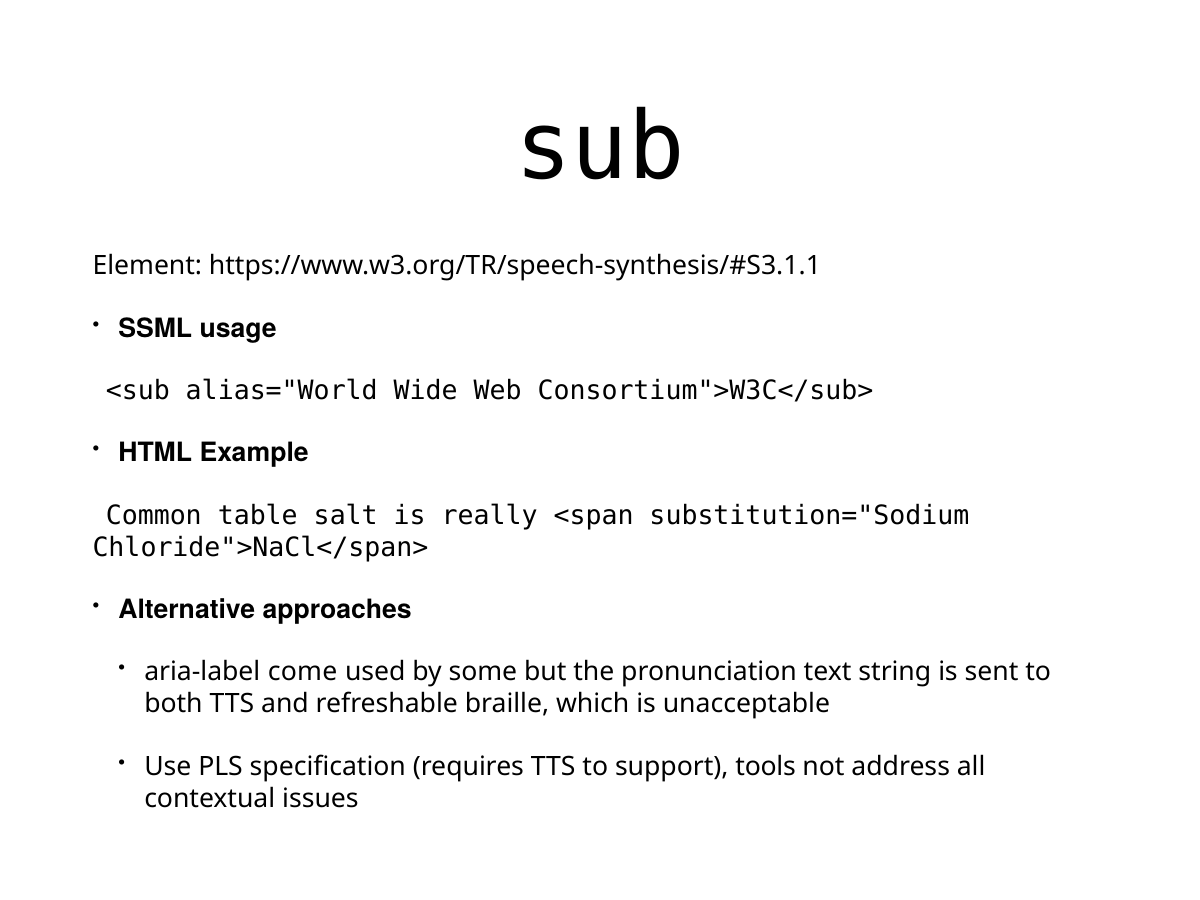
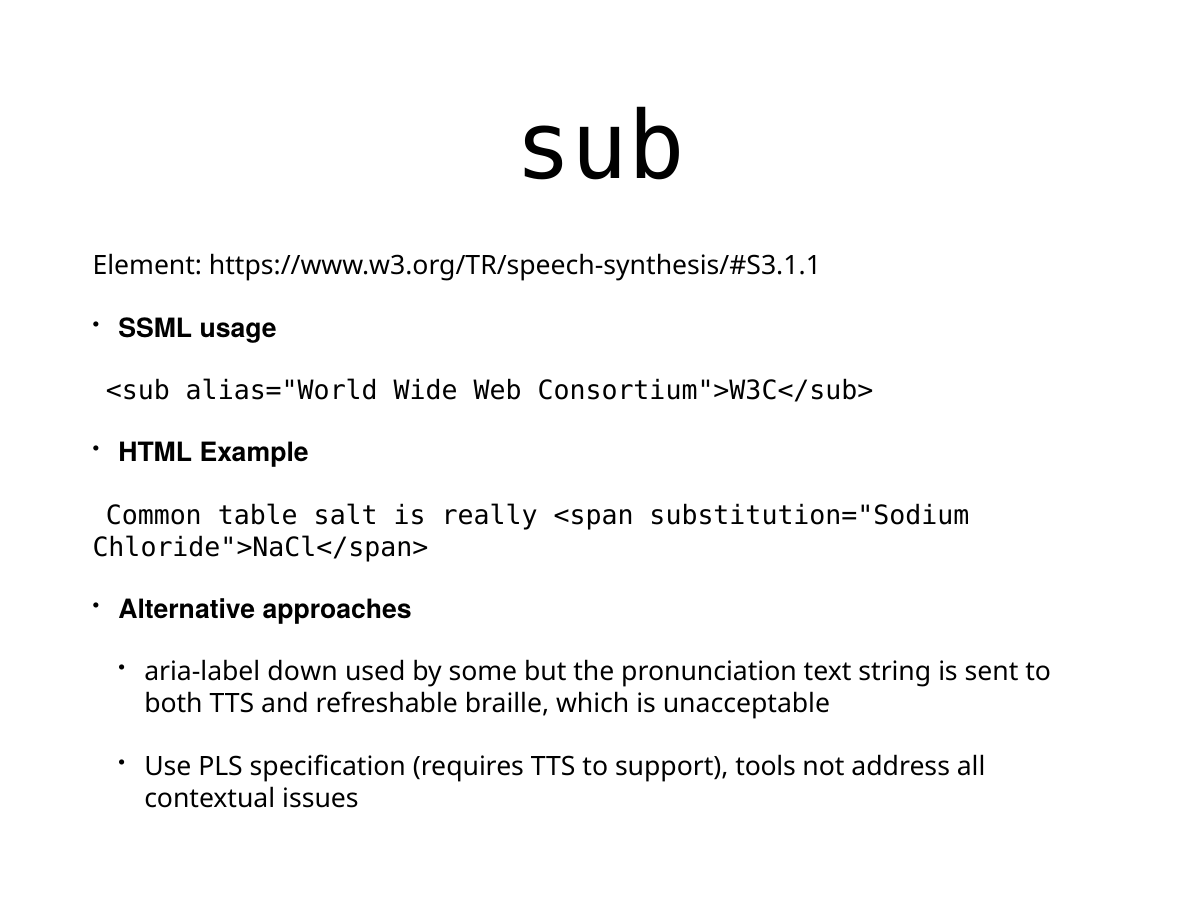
come: come -> down
